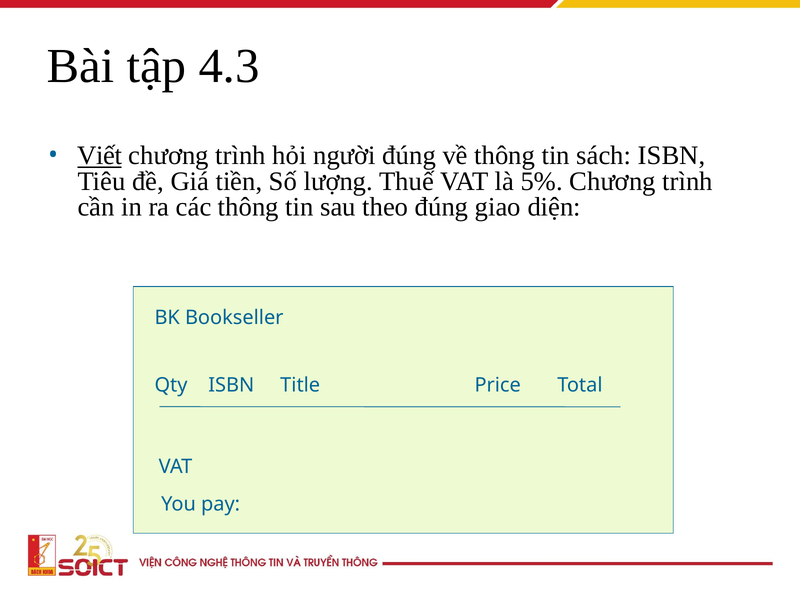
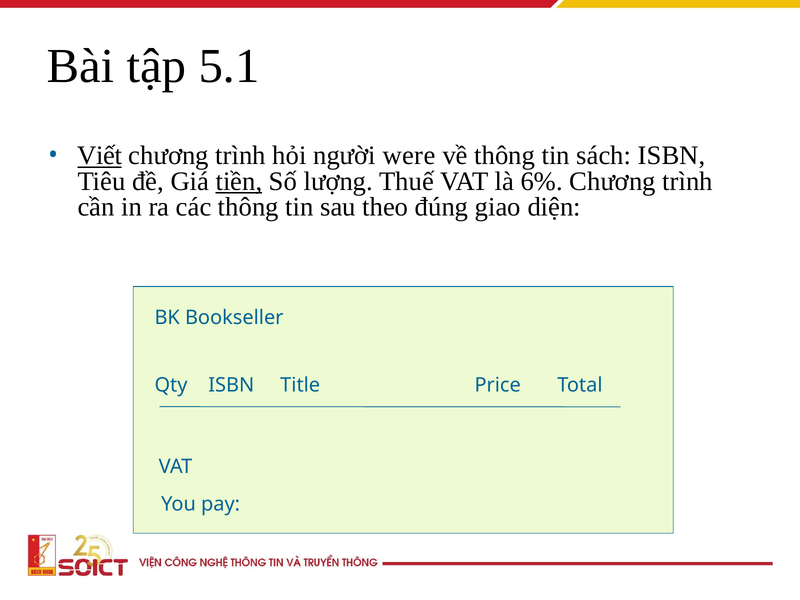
4.3: 4.3 -> 5.1
người đúng: đúng -> were
tiền underline: none -> present
5%: 5% -> 6%
